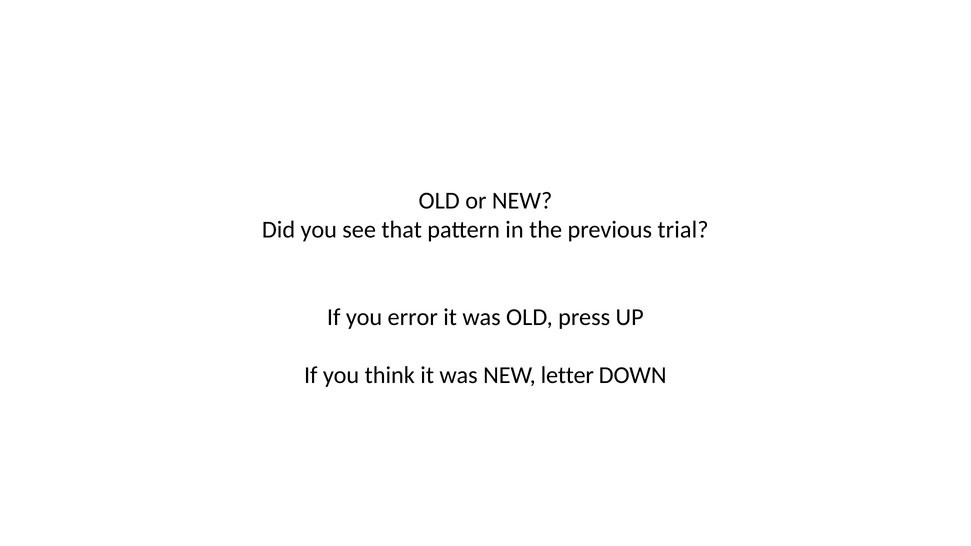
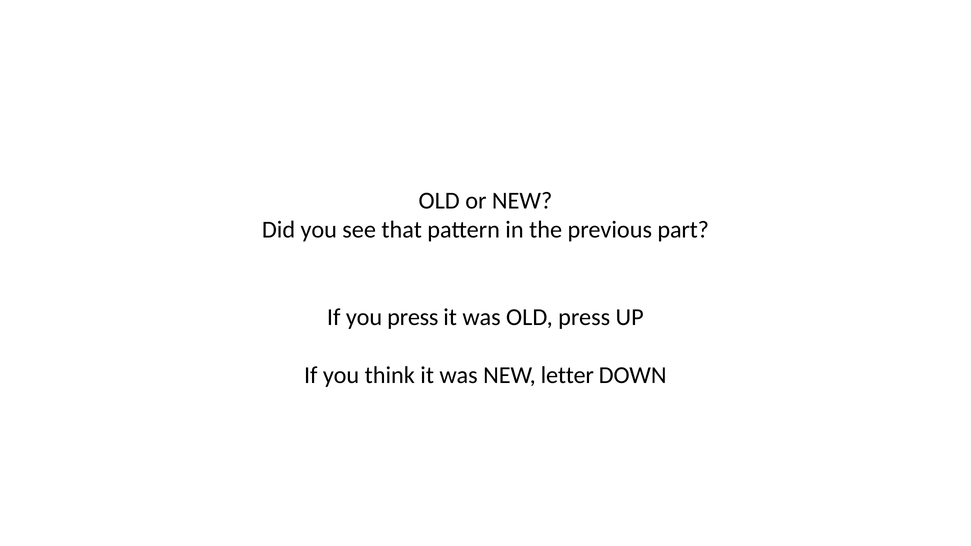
trial: trial -> part
you error: error -> press
